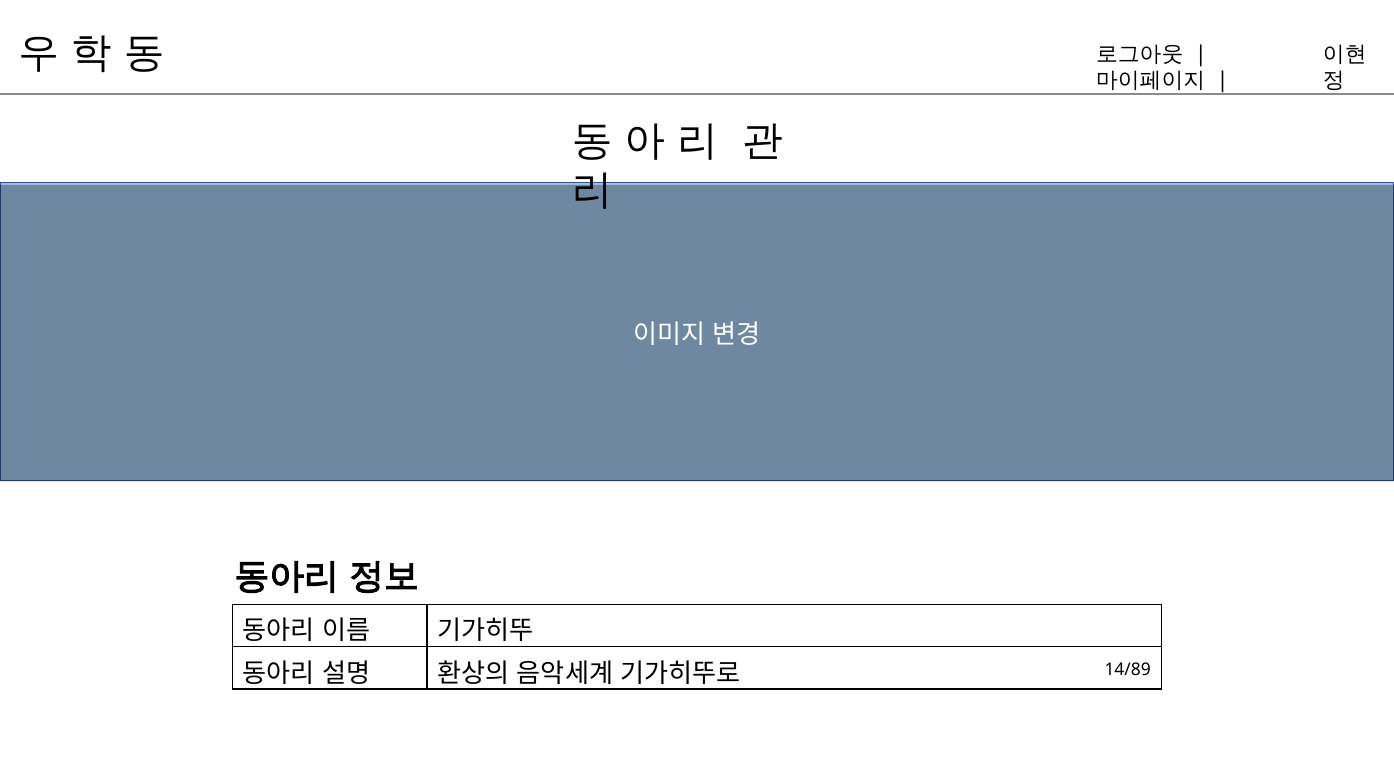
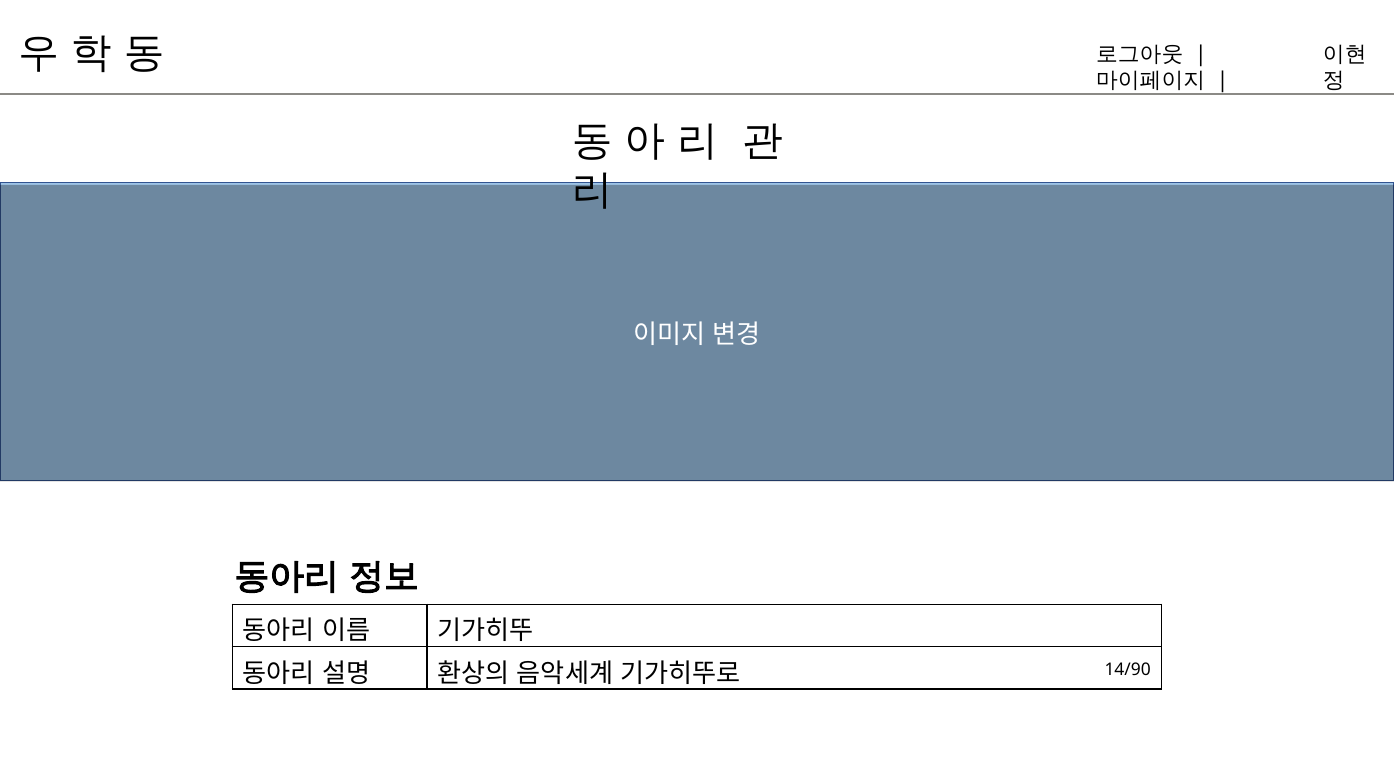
14/89: 14/89 -> 14/90
